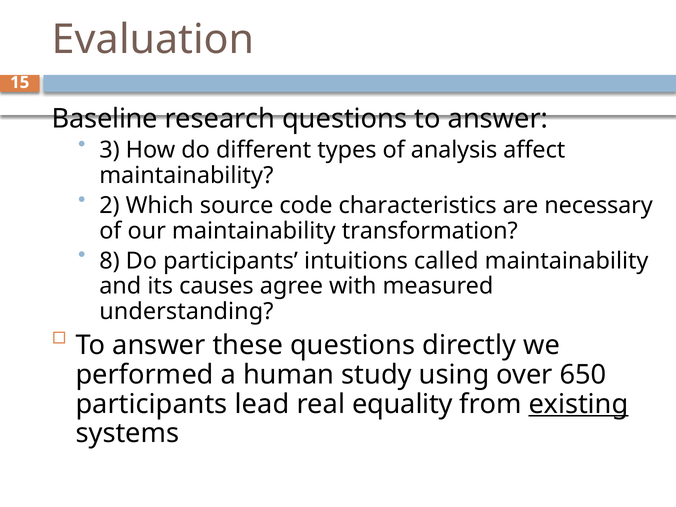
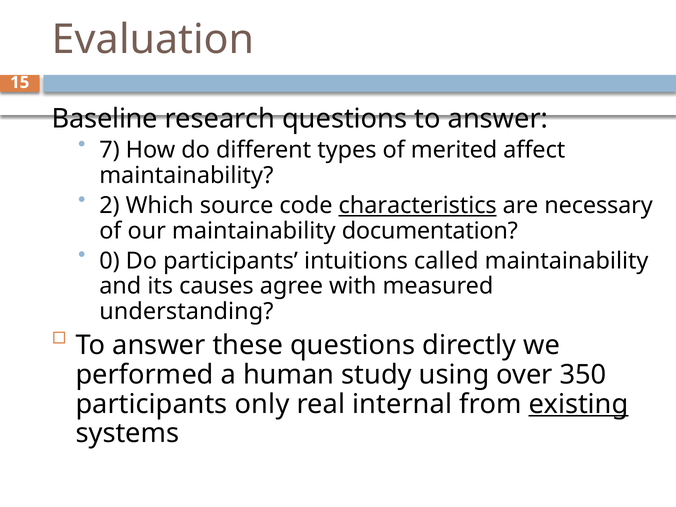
3: 3 -> 7
analysis: analysis -> merited
characteristics underline: none -> present
transformation: transformation -> documentation
8: 8 -> 0
650: 650 -> 350
lead: lead -> only
equality: equality -> internal
